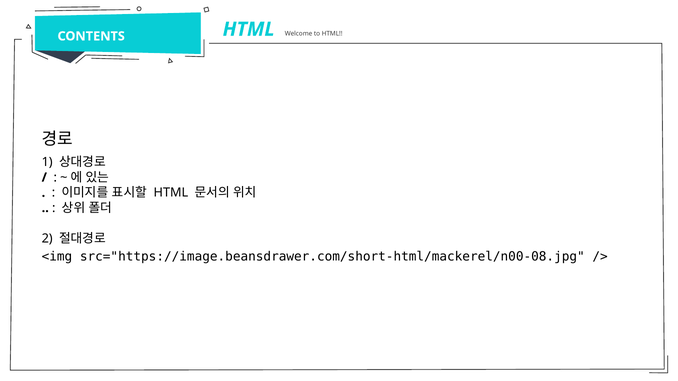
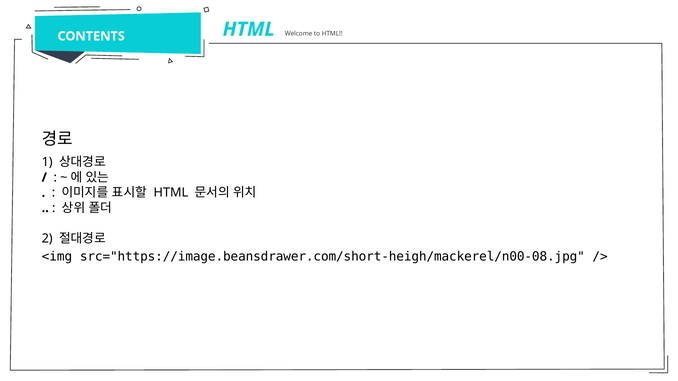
src="https://image.beansdrawer.com/short-html/mackerel/n00-08.jpg: src="https://image.beansdrawer.com/short-html/mackerel/n00-08.jpg -> src="https://image.beansdrawer.com/short-heigh/mackerel/n00-08.jpg
